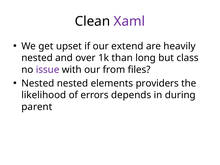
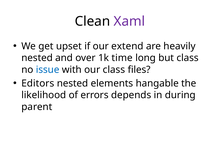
than: than -> time
issue colour: purple -> blue
our from: from -> class
Nested at (38, 83): Nested -> Editors
providers: providers -> hangable
